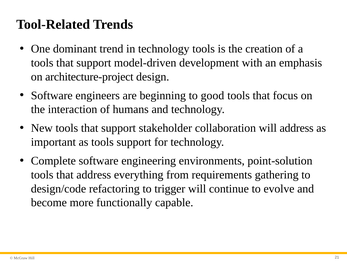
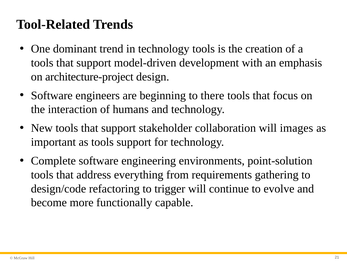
good: good -> there
will address: address -> images
